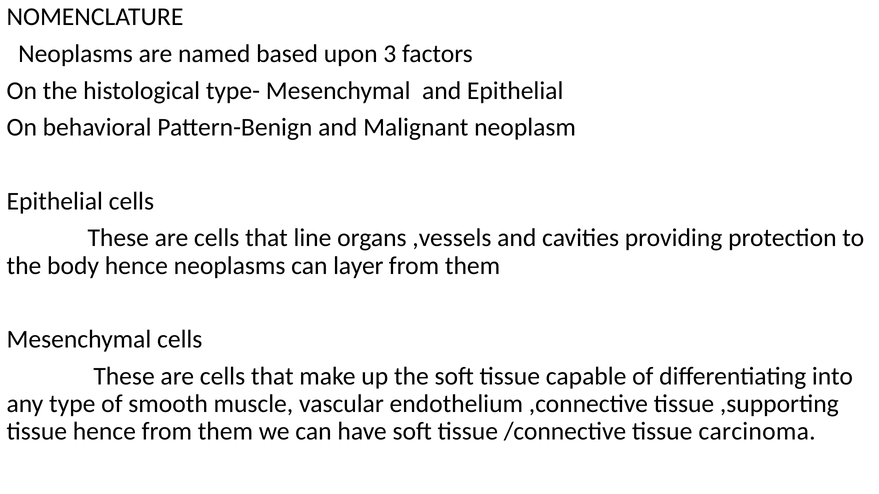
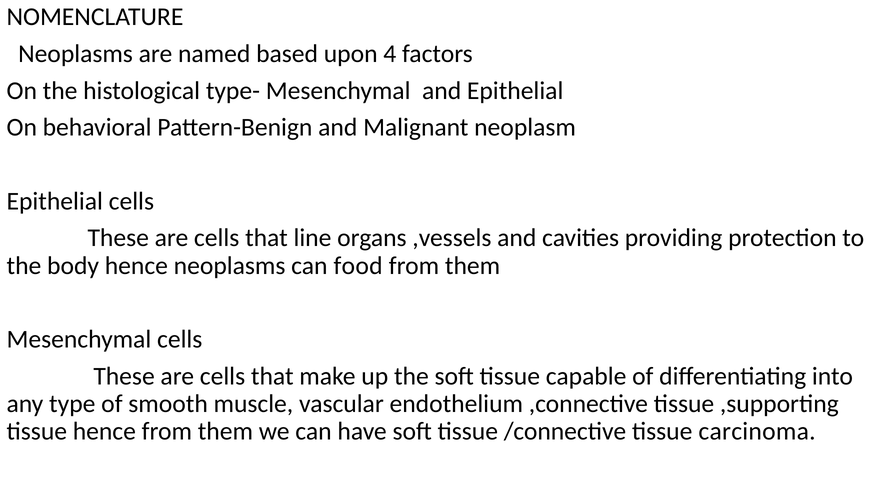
3: 3 -> 4
layer: layer -> food
